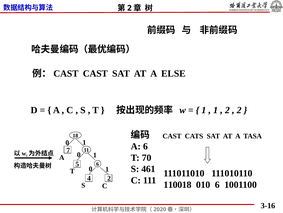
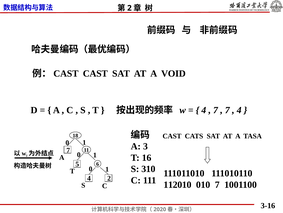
ELSE: ELSE -> VOID
1 at (204, 110): 1 -> 4
1 at (216, 110): 1 -> 7
2 at (227, 110): 2 -> 7
2 at (239, 110): 2 -> 4
A 6: 6 -> 3
70: 70 -> 16
461: 461 -> 310
110018: 110018 -> 112010
010 6: 6 -> 7
